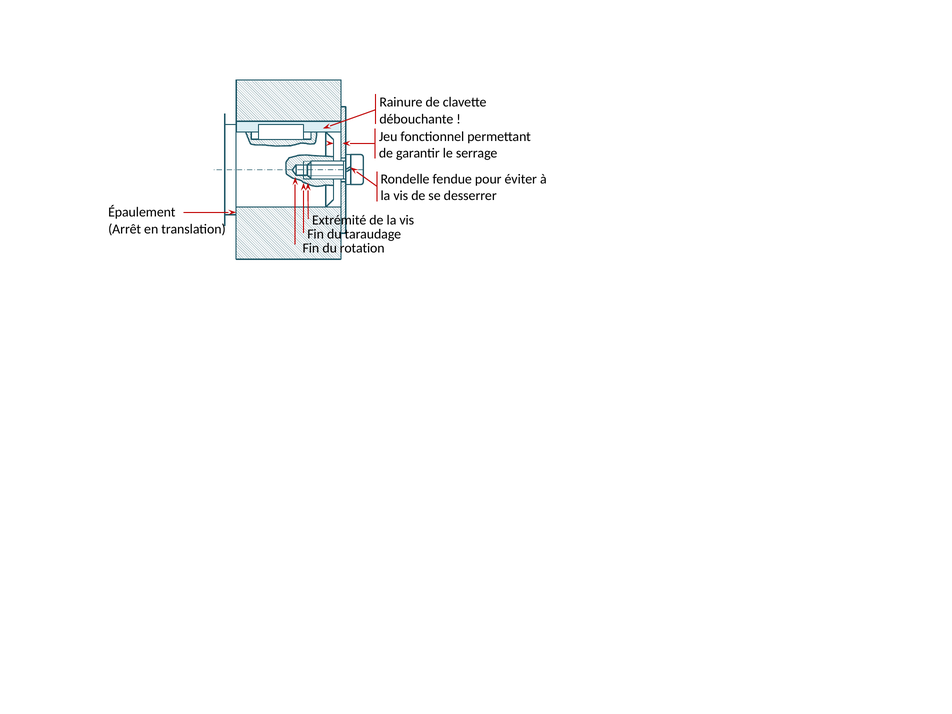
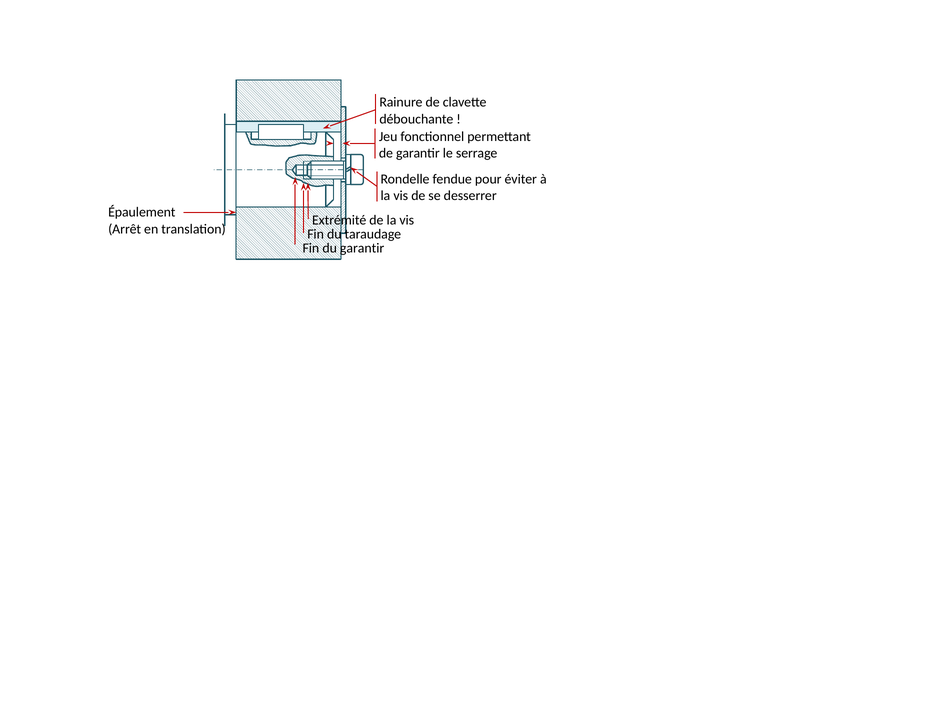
du rotation: rotation -> garantir
